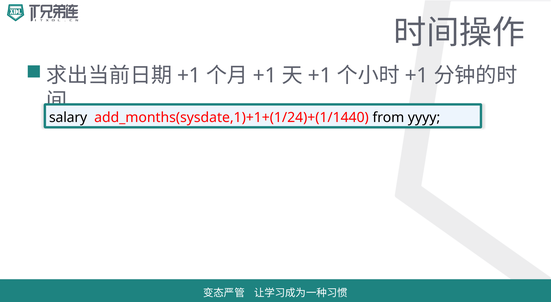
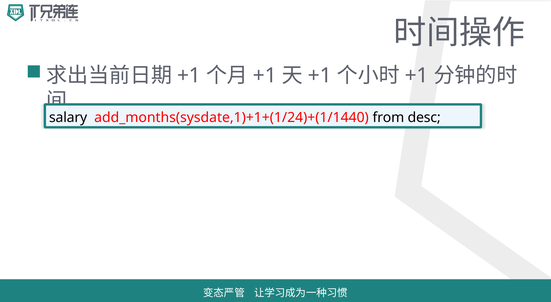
yyyy: yyyy -> desc
